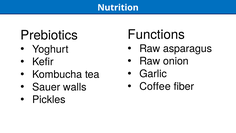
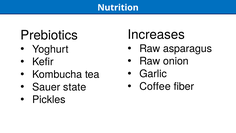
Functions: Functions -> Increases
walls: walls -> state
